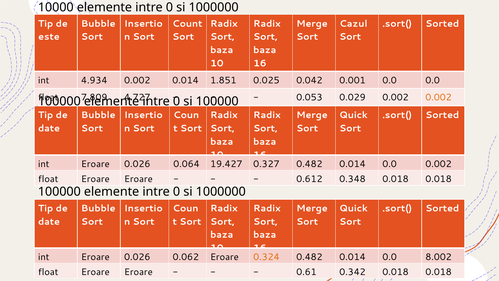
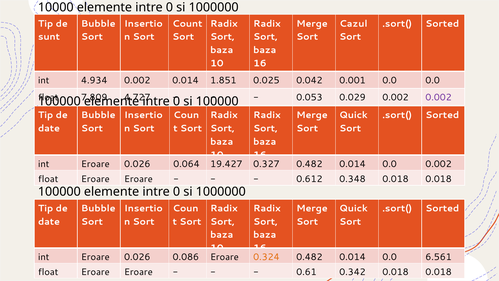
este: este -> sunt
0.002 at (439, 97) colour: orange -> purple
0.062: 0.062 -> 0.086
8.002: 8.002 -> 6.561
